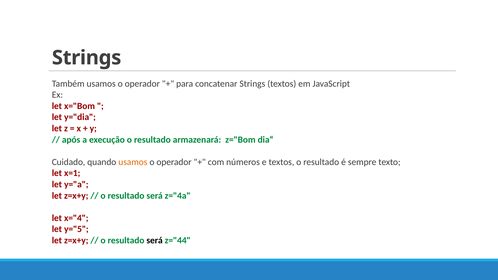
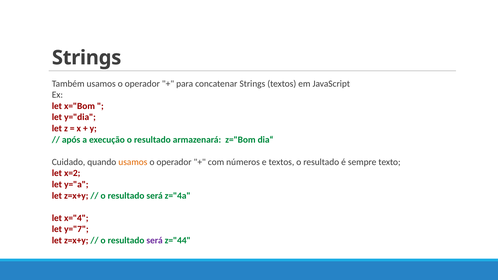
x=1: x=1 -> x=2
y="5: y="5 -> y="7
será at (155, 241) colour: black -> purple
